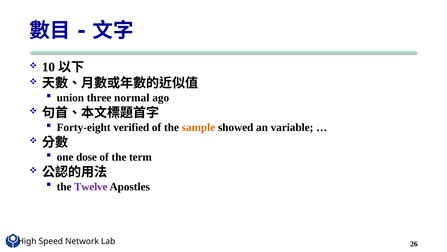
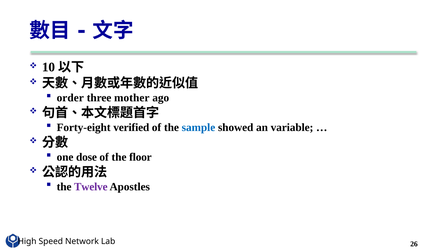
union: union -> order
normal: normal -> mother
sample colour: orange -> blue
term: term -> floor
